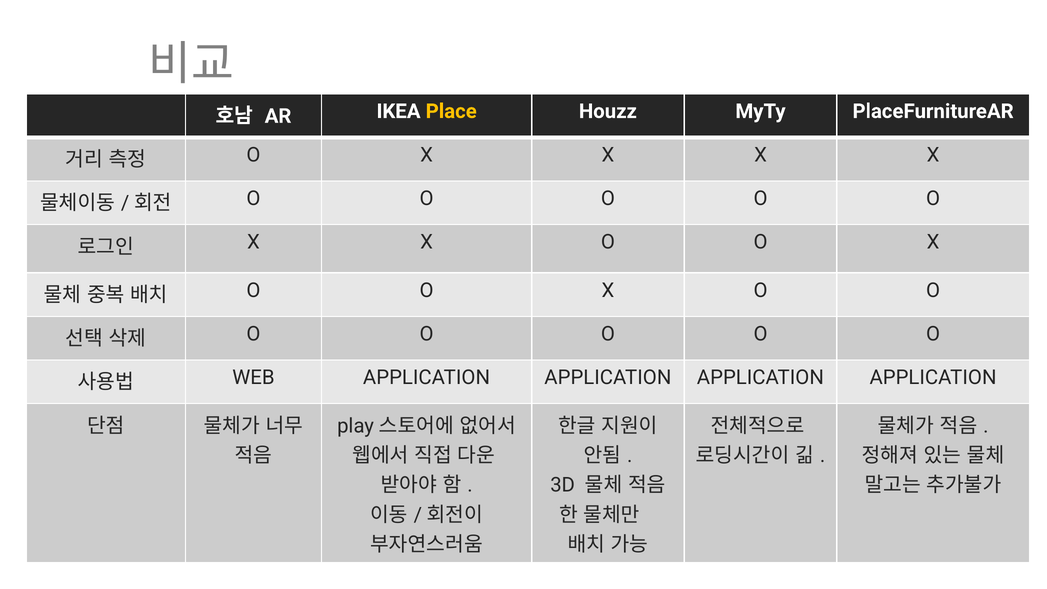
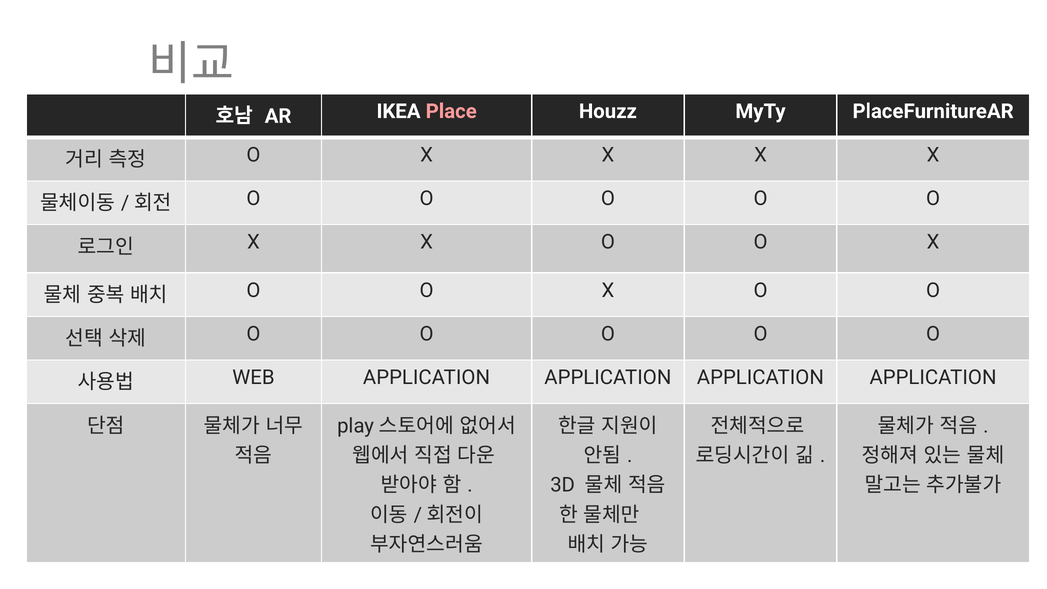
Place colour: yellow -> pink
